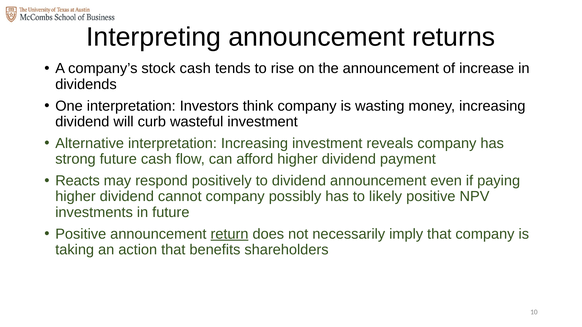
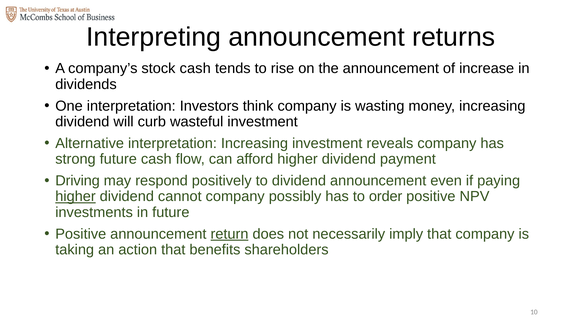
Reacts: Reacts -> Driving
higher at (75, 197) underline: none -> present
likely: likely -> order
